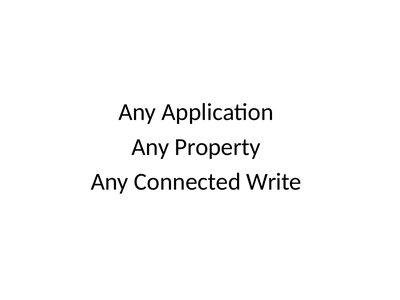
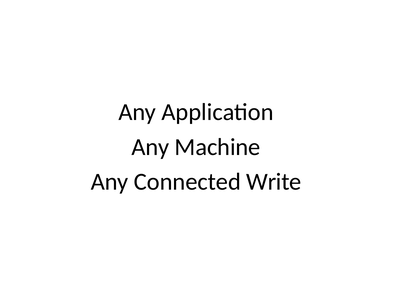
Property: Property -> Machine
